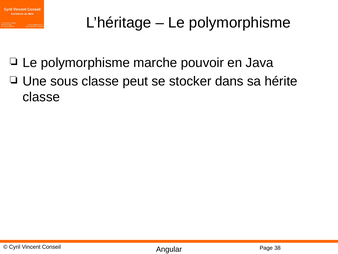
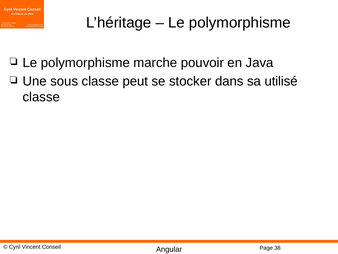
hérite: hérite -> utilisé
